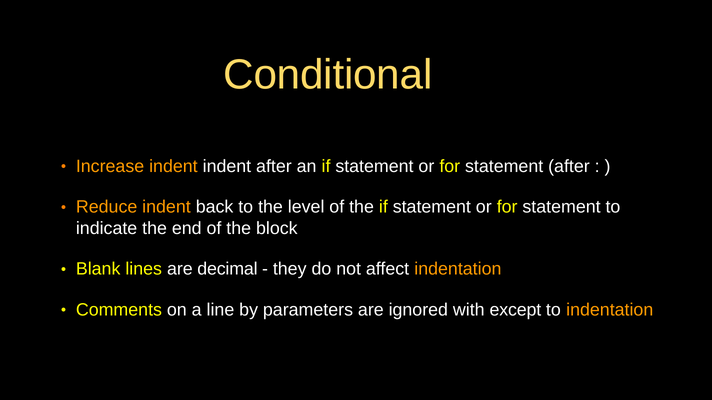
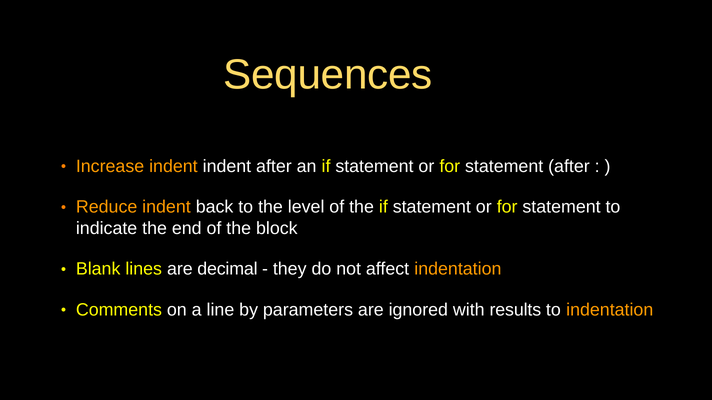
Conditional: Conditional -> Sequences
except: except -> results
